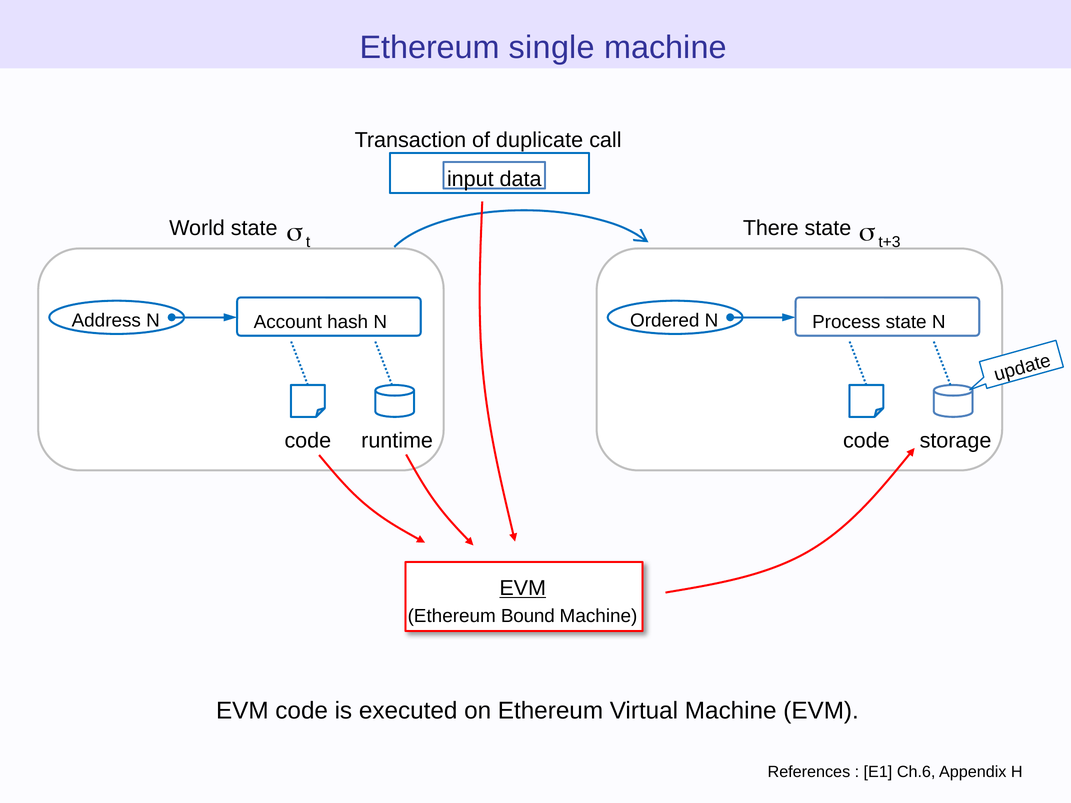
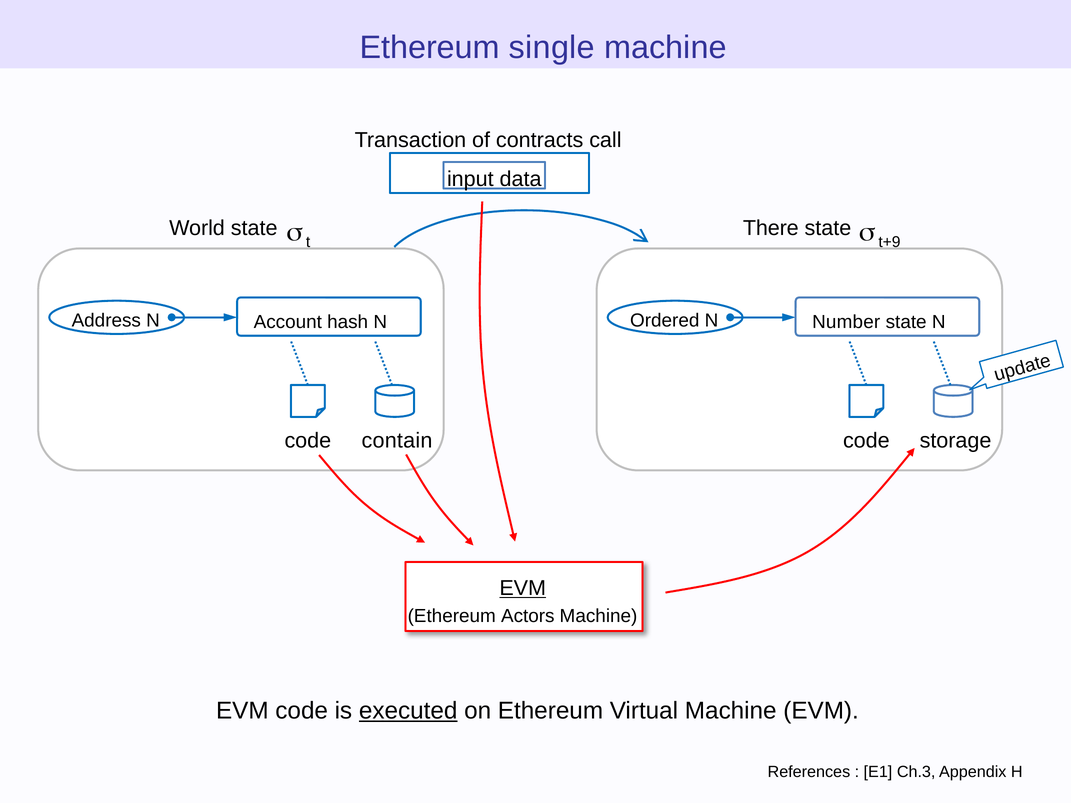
duplicate: duplicate -> contracts
t+3: t+3 -> t+9
Process: Process -> Number
runtime: runtime -> contain
Bound: Bound -> Actors
executed underline: none -> present
Ch.6: Ch.6 -> Ch.3
